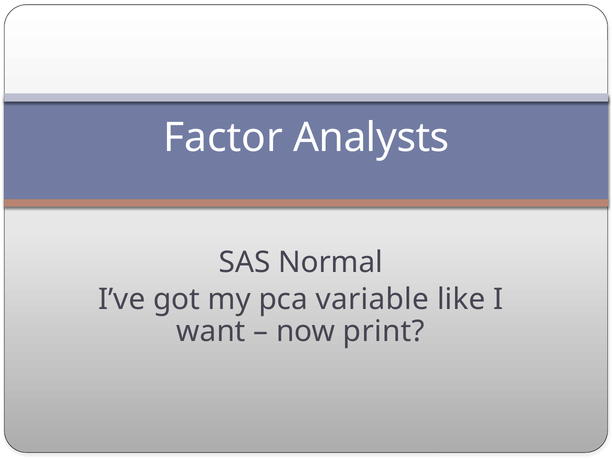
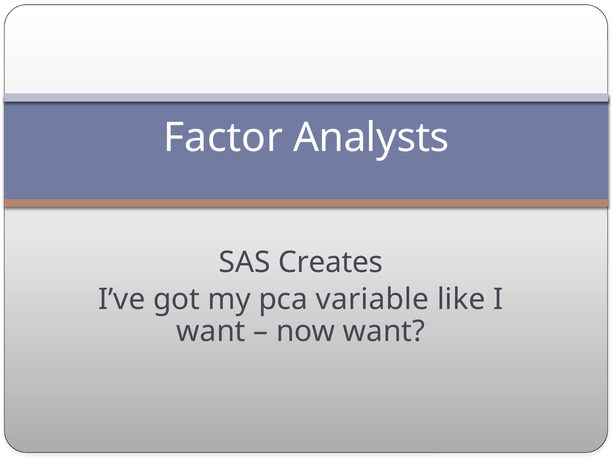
Normal: Normal -> Creates
now print: print -> want
